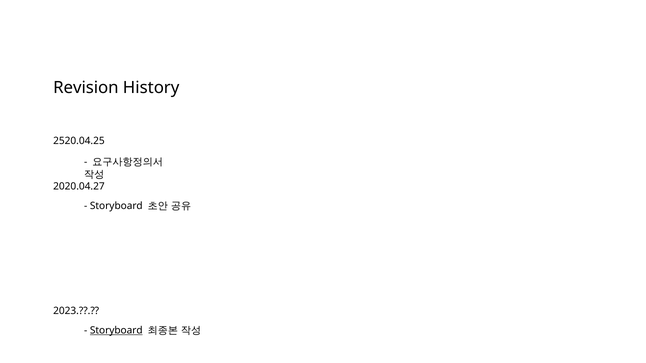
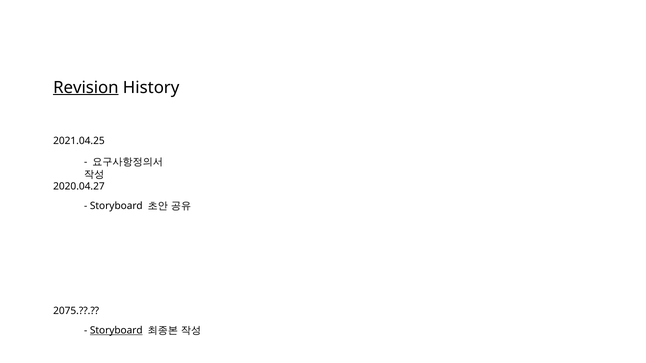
Revision underline: none -> present
2520.04.25: 2520.04.25 -> 2021.04.25
2023: 2023 -> 2075
